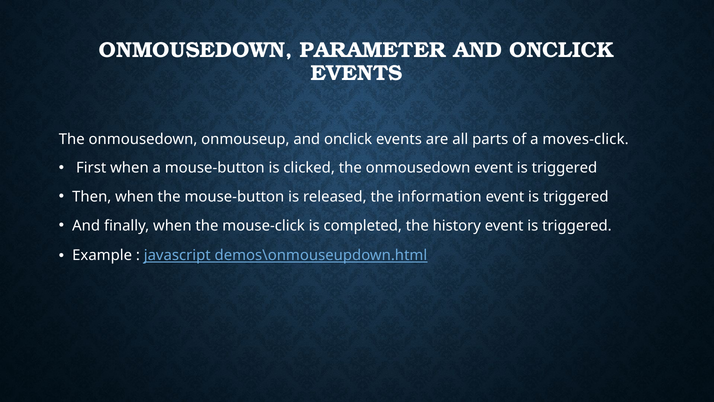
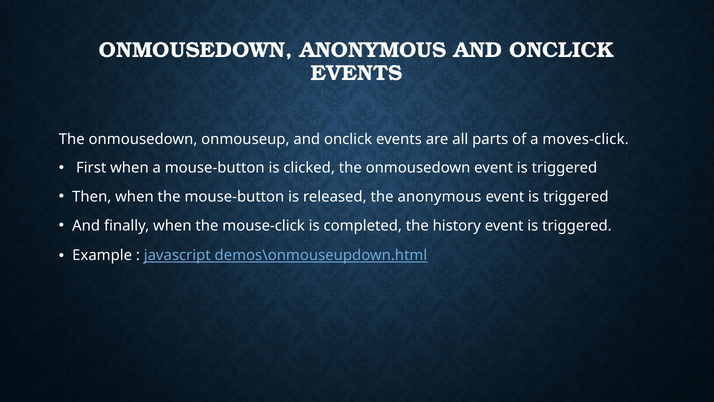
ONMOUSEDOWN PARAMETER: PARAMETER -> ANONYMOUS
the information: information -> anonymous
